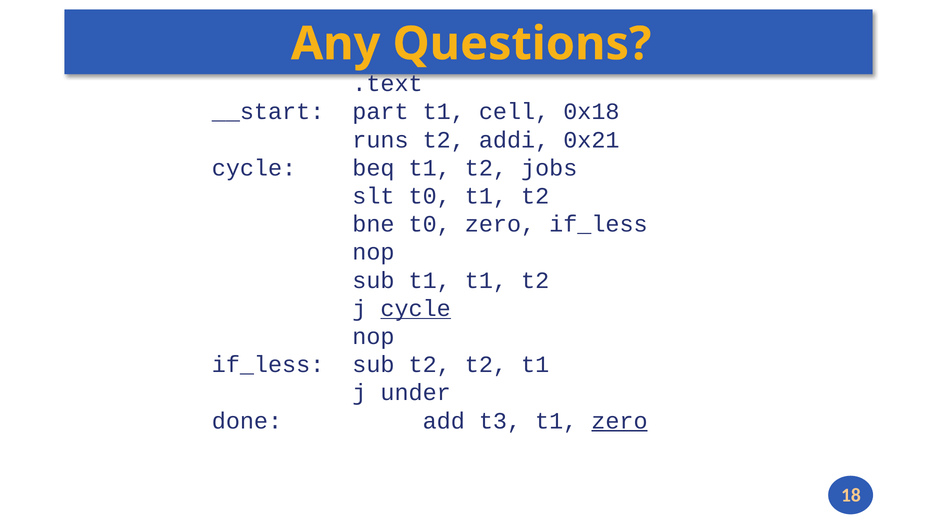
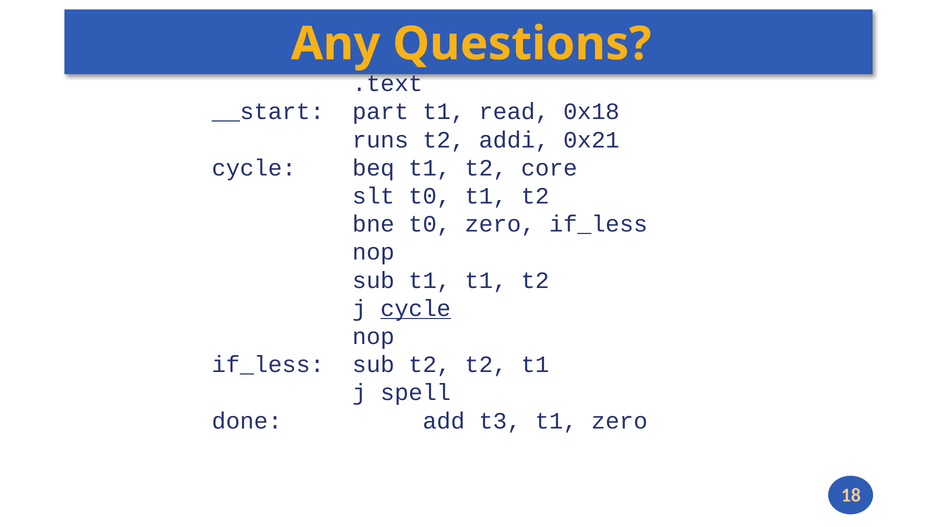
cell: cell -> read
jobs: jobs -> core
under: under -> spell
zero at (619, 421) underline: present -> none
